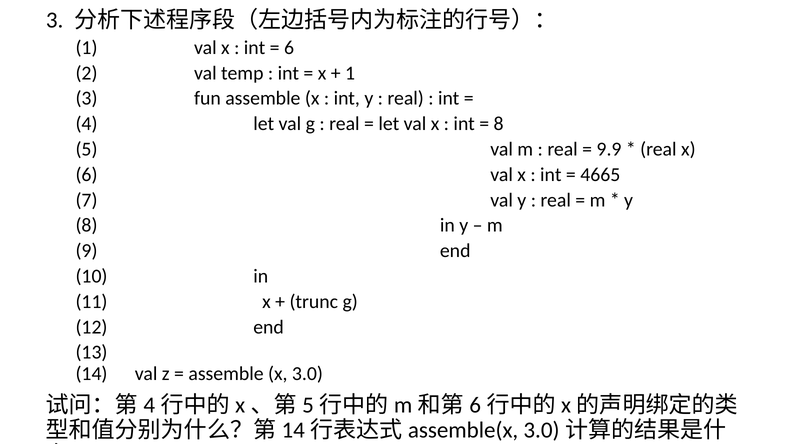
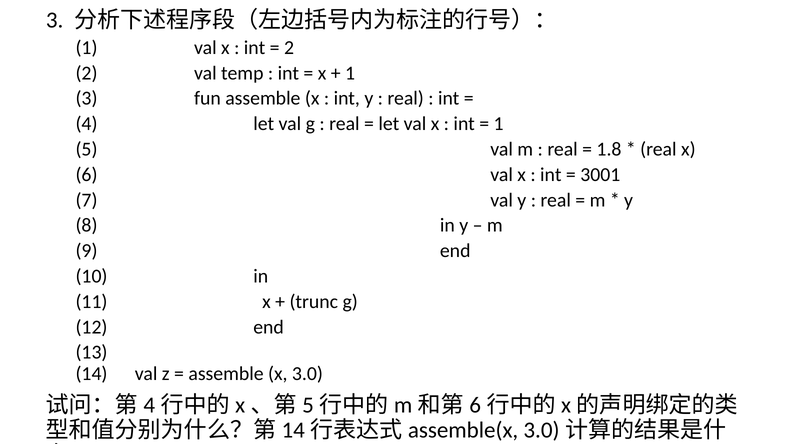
6 at (289, 48): 6 -> 2
8 at (499, 124): 8 -> 1
9.9: 9.9 -> 1.8
4665: 4665 -> 3001
